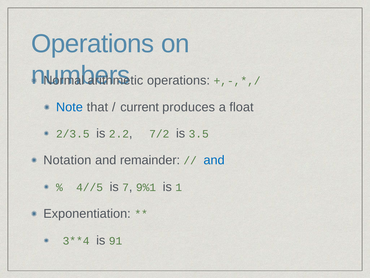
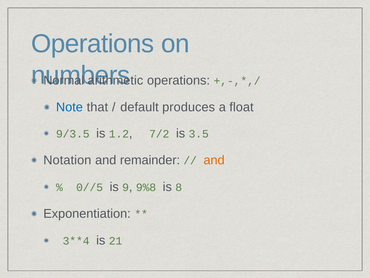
current: current -> default
2/3.5: 2/3.5 -> 9/3.5
2.2: 2.2 -> 1.2
and at (214, 160) colour: blue -> orange
4//5: 4//5 -> 0//5
7: 7 -> 9
9%1: 9%1 -> 9%8
1: 1 -> 8
91: 91 -> 21
